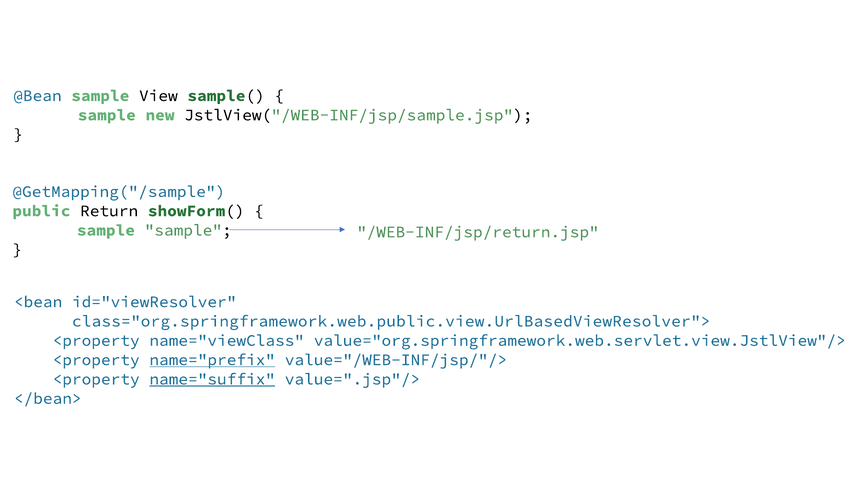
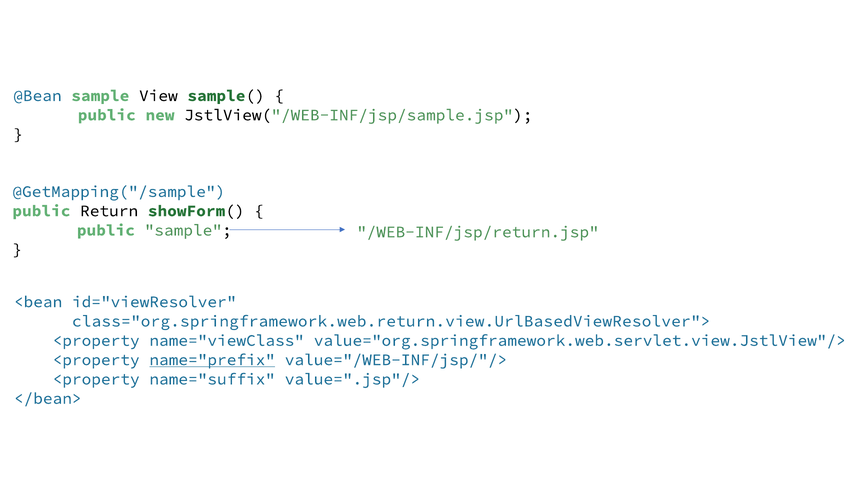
sample at (107, 115): sample -> public
sample at (106, 231): sample -> public
class="org.springframework.web.public.view.UrlBasedViewResolver">: class="org.springframework.web.public.view.UrlBasedViewResolver"> -> class="org.springframework.web.return.view.UrlBasedViewResolver">
name="suffix underline: present -> none
